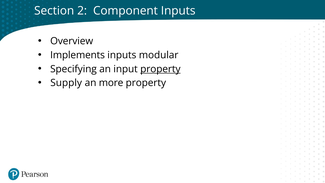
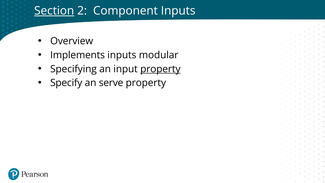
Section underline: none -> present
Supply: Supply -> Specify
more: more -> serve
